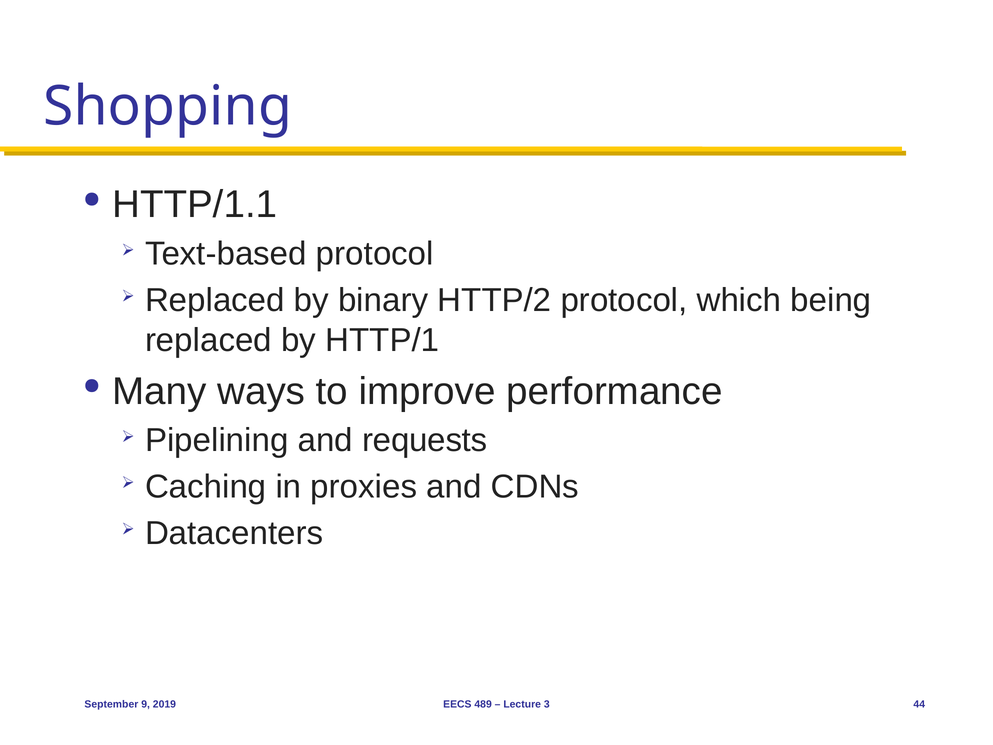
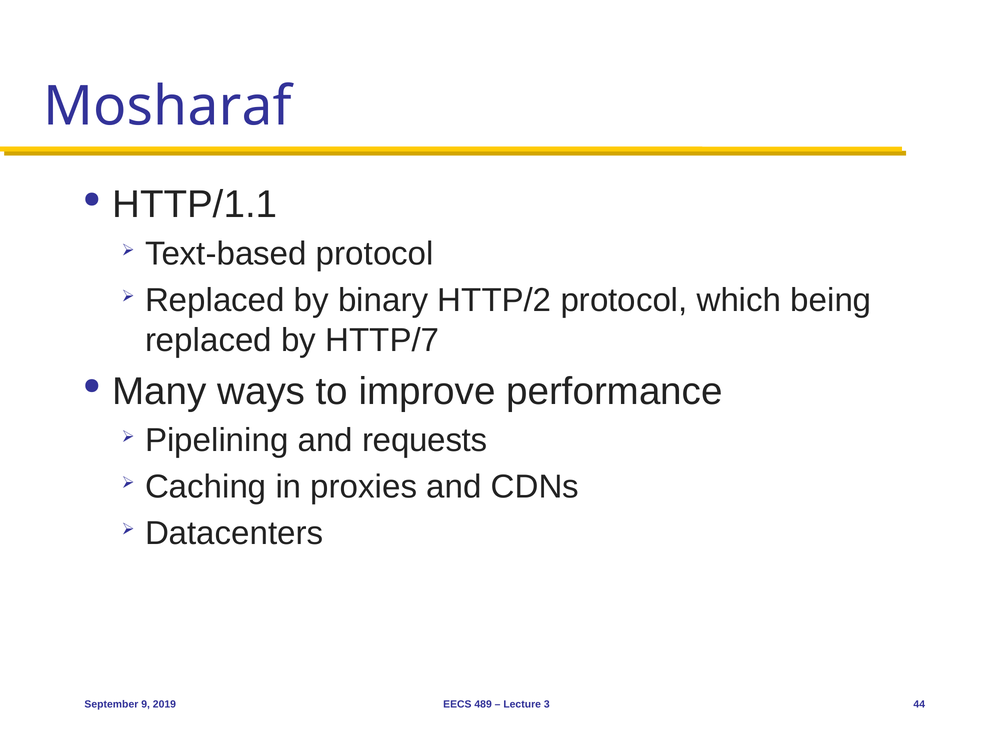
Shopping: Shopping -> Mosharaf
HTTP/1: HTTP/1 -> HTTP/7
